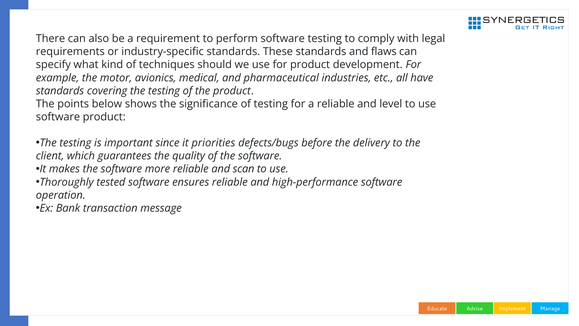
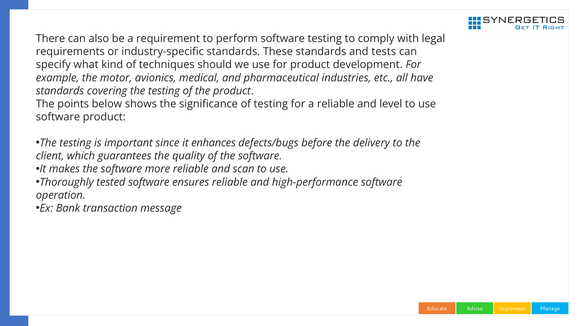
flaws: flaws -> tests
priorities: priorities -> enhances
